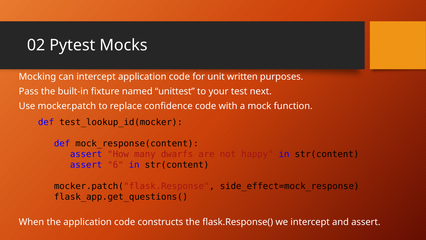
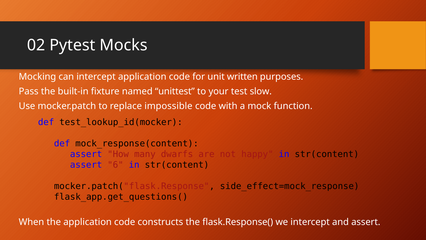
next: next -> slow
confidence: confidence -> impossible
